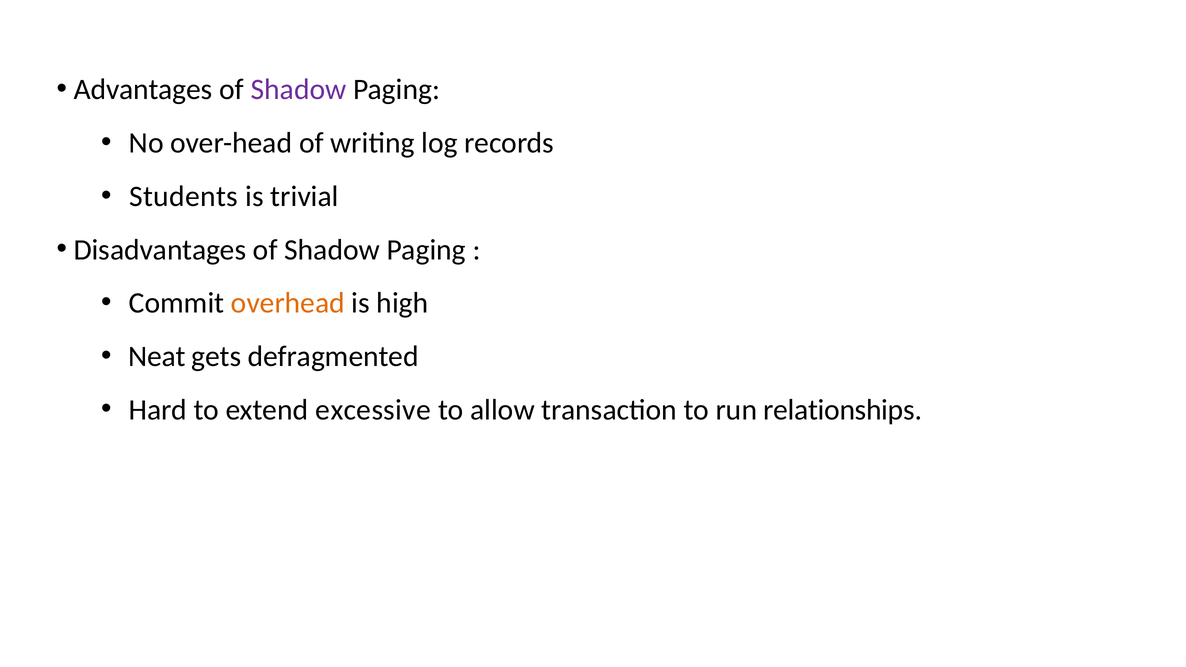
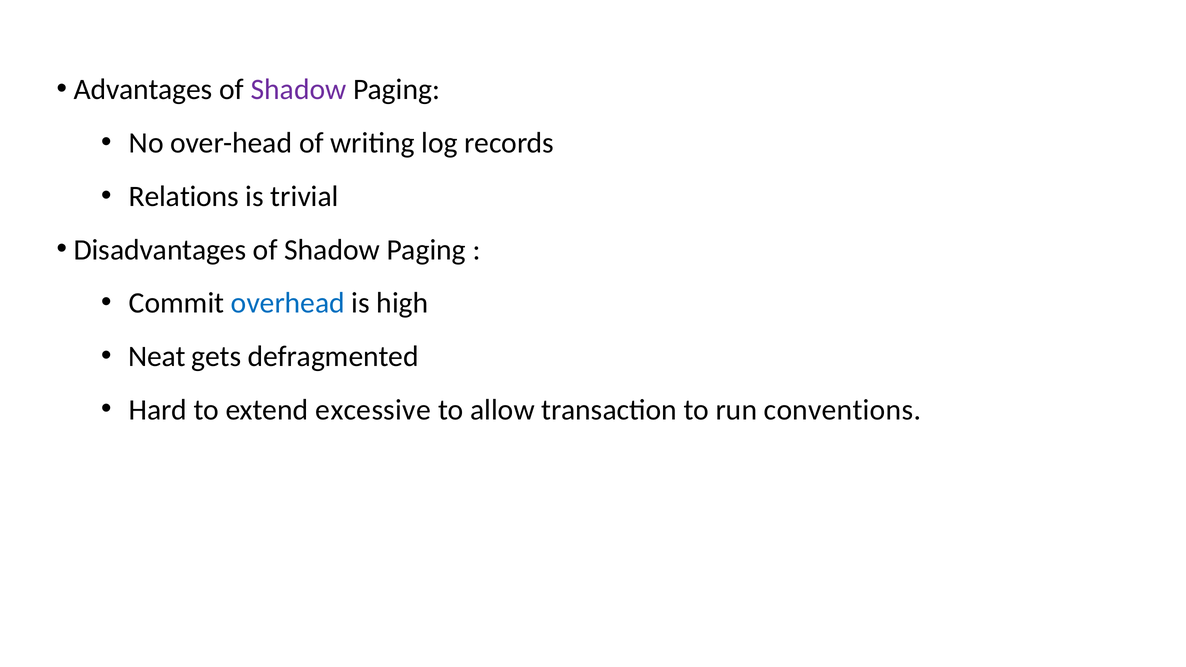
Students: Students -> Relations
overhead colour: orange -> blue
relationships: relationships -> conventions
